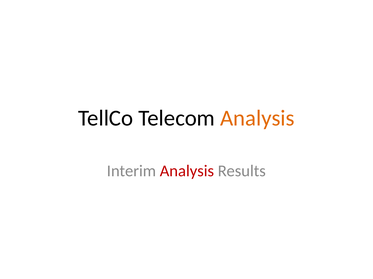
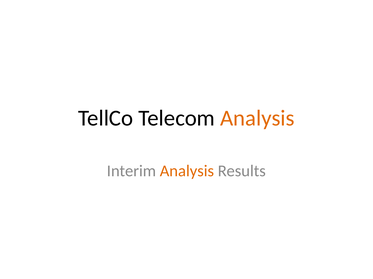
Analysis at (187, 171) colour: red -> orange
